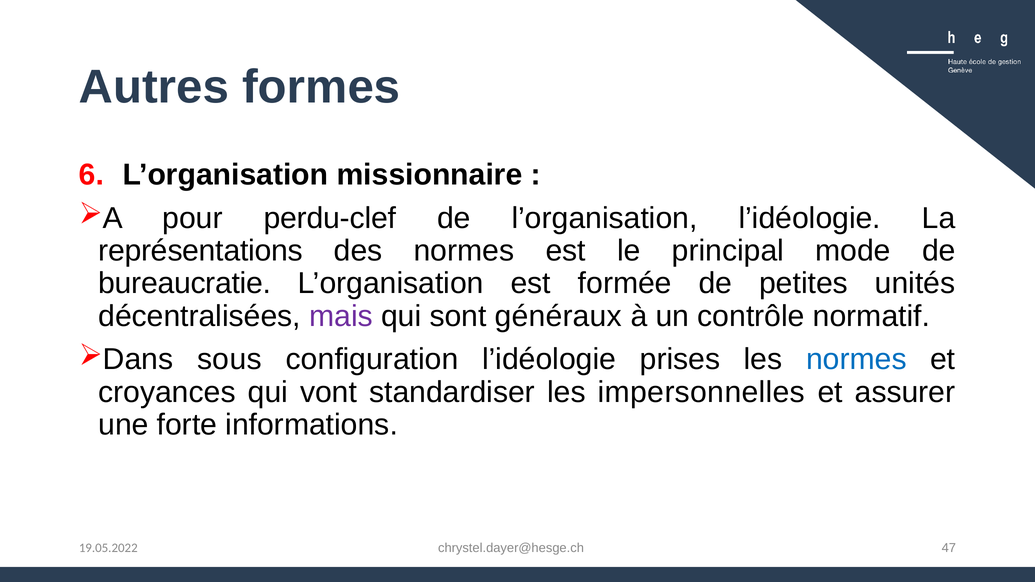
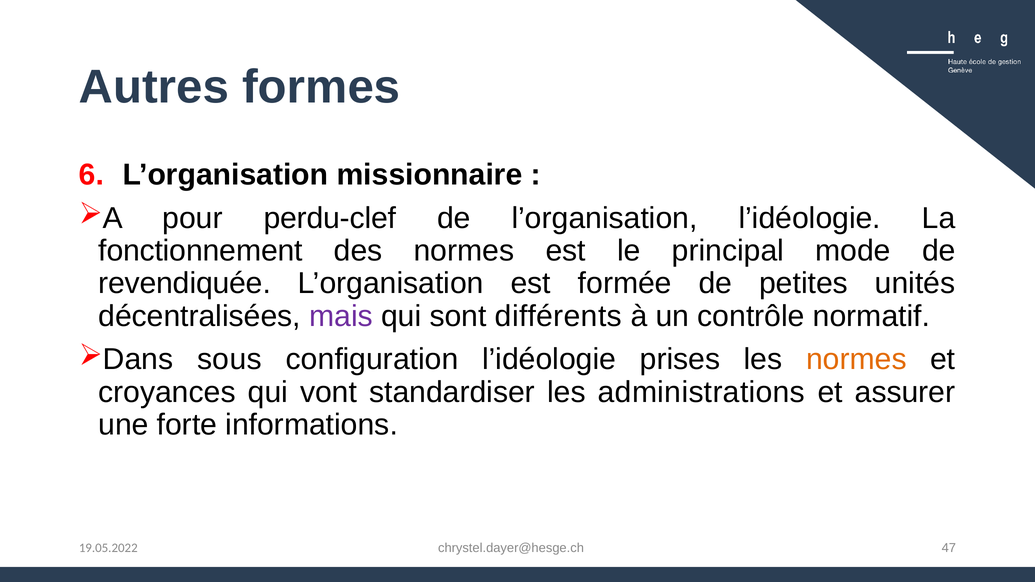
représentations: représentations -> fonctionnement
bureaucratie: bureaucratie -> revendiquée
généraux: généraux -> différents
normes at (856, 360) colour: blue -> orange
impersonnelles: impersonnelles -> administrations
